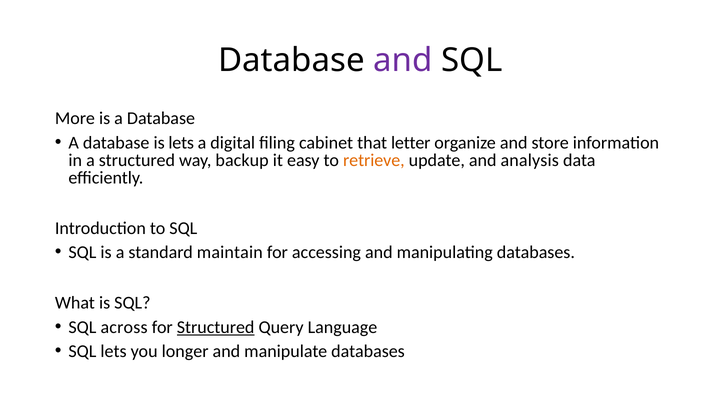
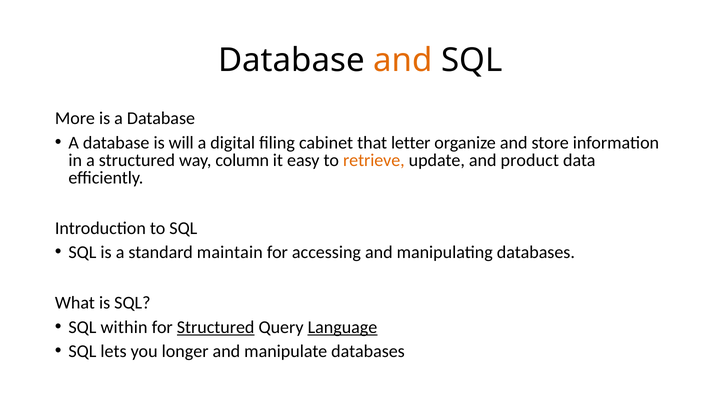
and at (403, 61) colour: purple -> orange
is lets: lets -> will
backup: backup -> column
analysis: analysis -> product
across: across -> within
Language underline: none -> present
